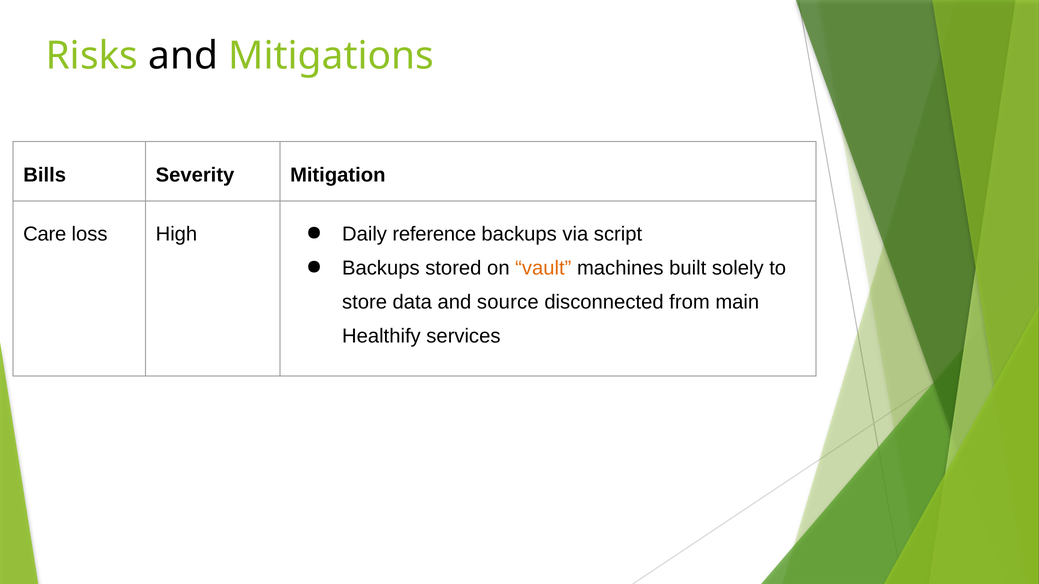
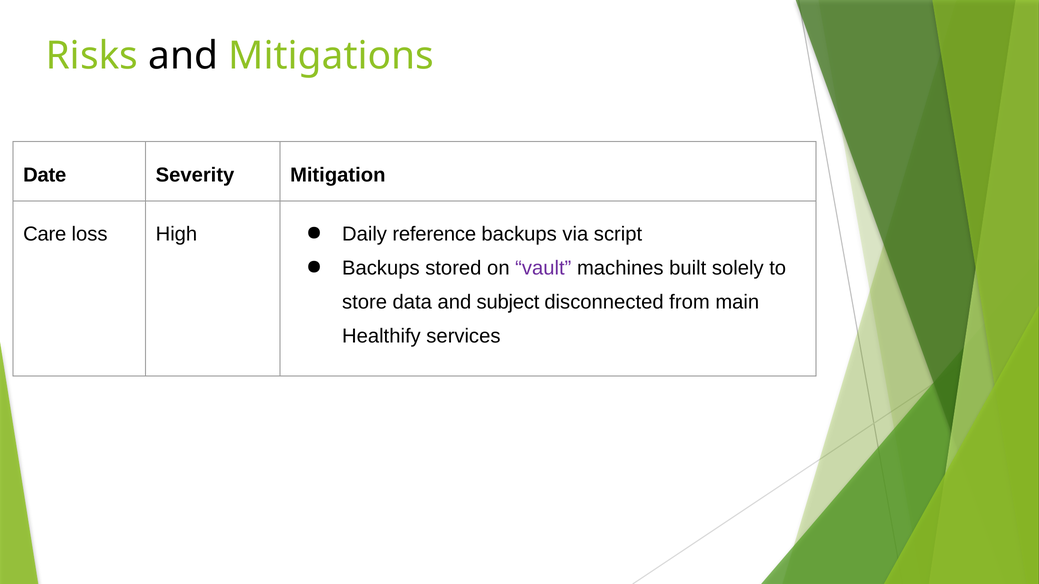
Bills: Bills -> Date
vault colour: orange -> purple
source: source -> subject
